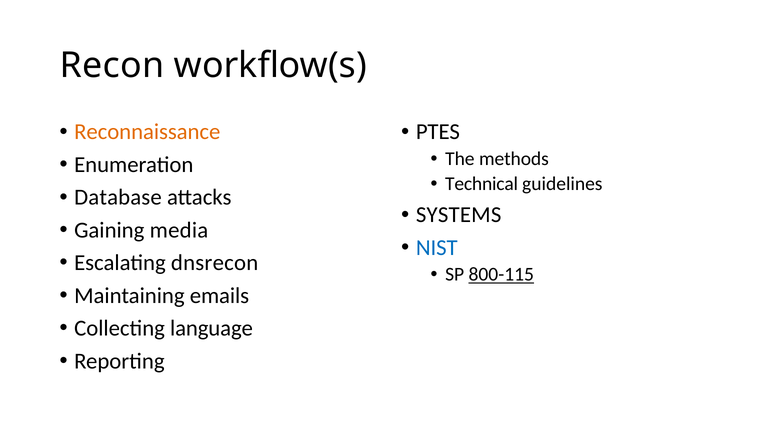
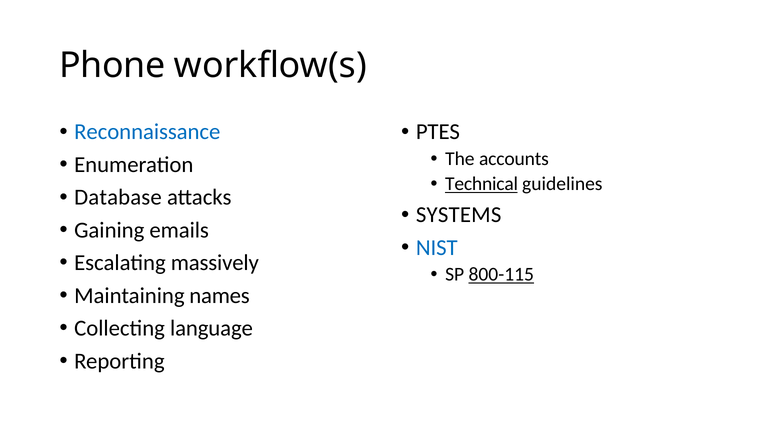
Recon: Recon -> Phone
Reconnaissance colour: orange -> blue
methods: methods -> accounts
Technical underline: none -> present
media: media -> emails
dnsrecon: dnsrecon -> massively
emails: emails -> names
